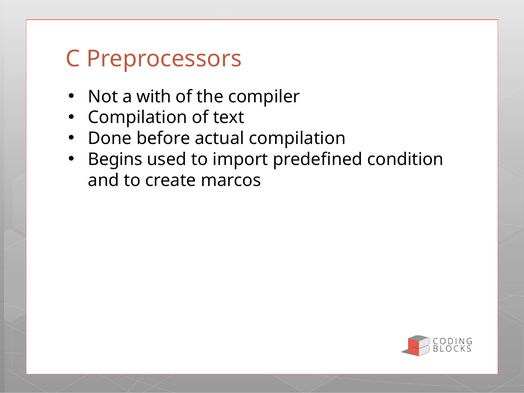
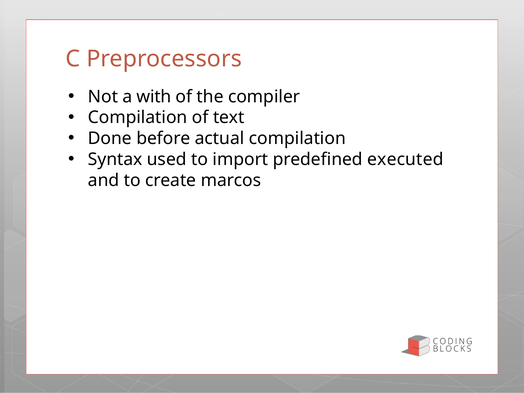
Begins: Begins -> Syntax
condition: condition -> executed
